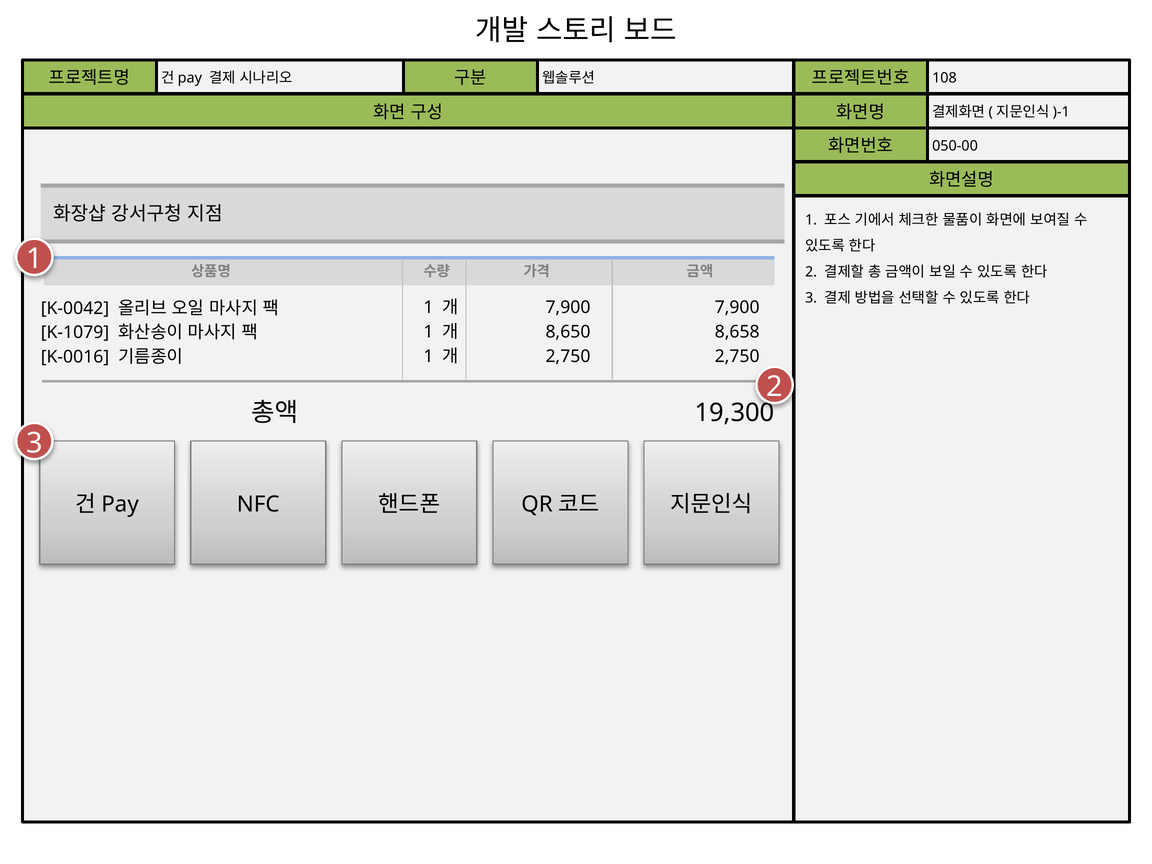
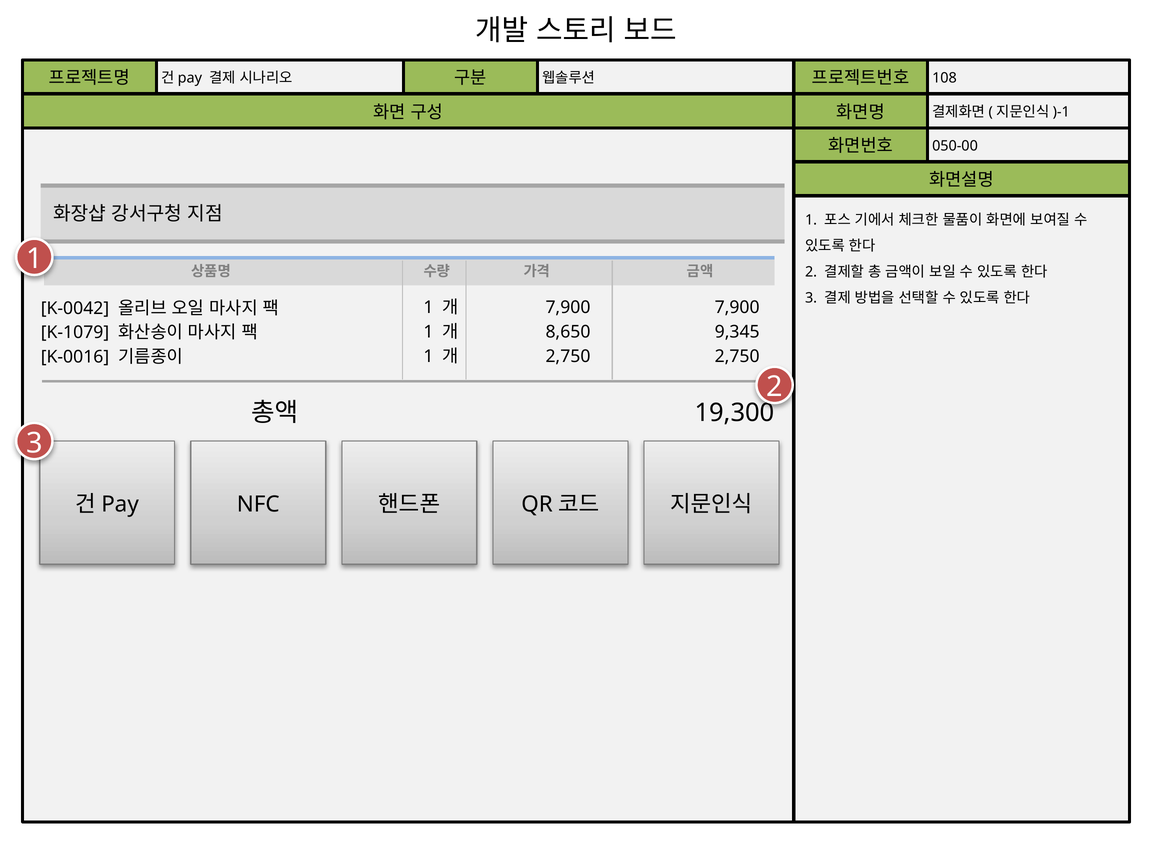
8,658: 8,658 -> 9,345
